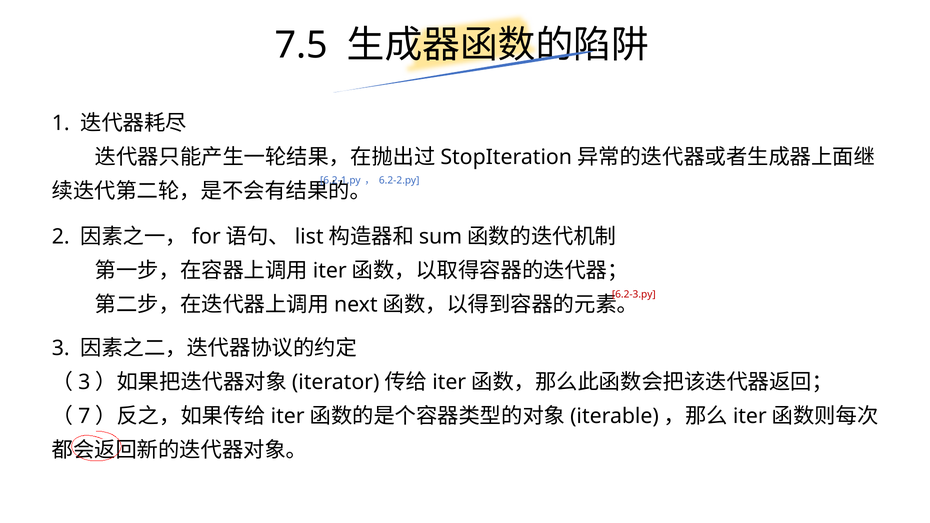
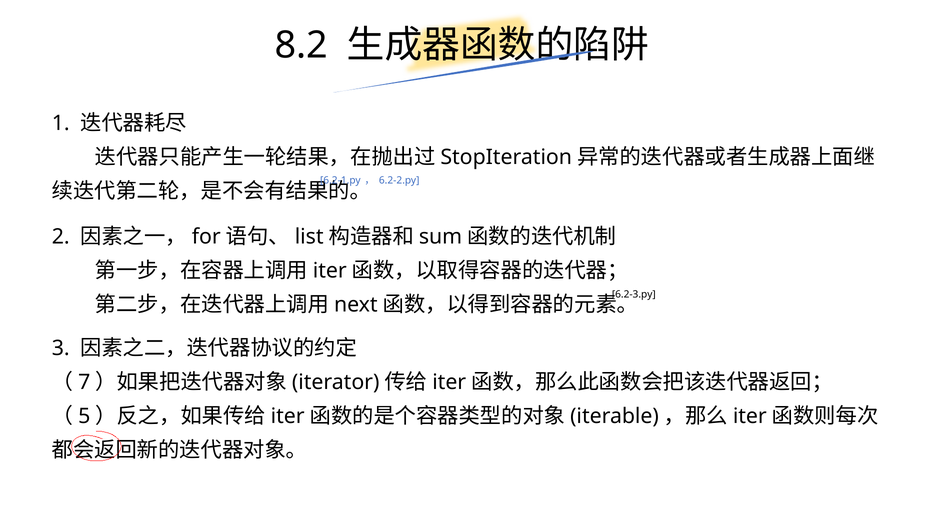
7.5: 7.5 -> 8.2
6.2-3.py colour: red -> black
3 at (84, 382): 3 -> 7
7: 7 -> 5
